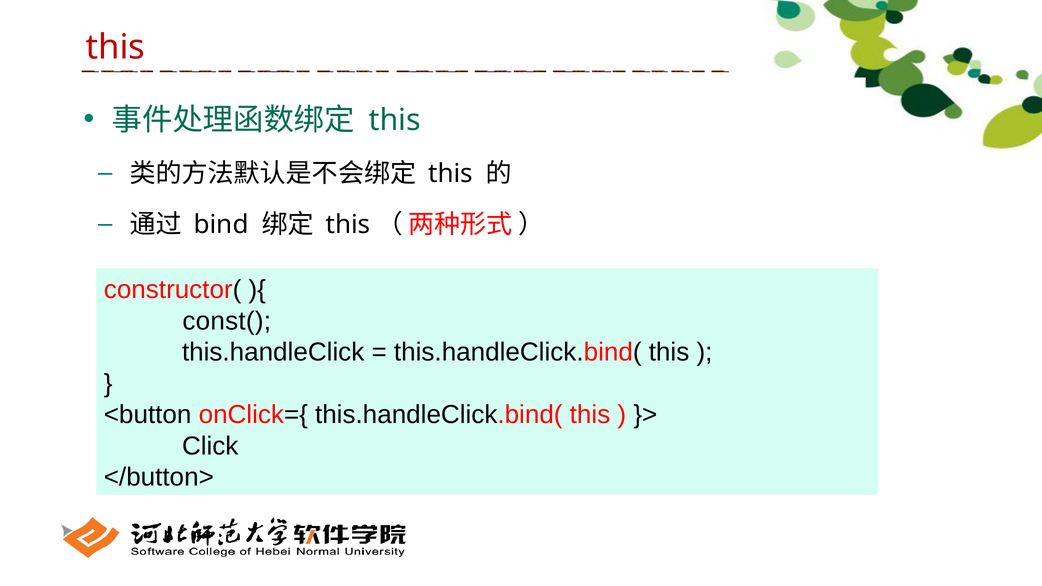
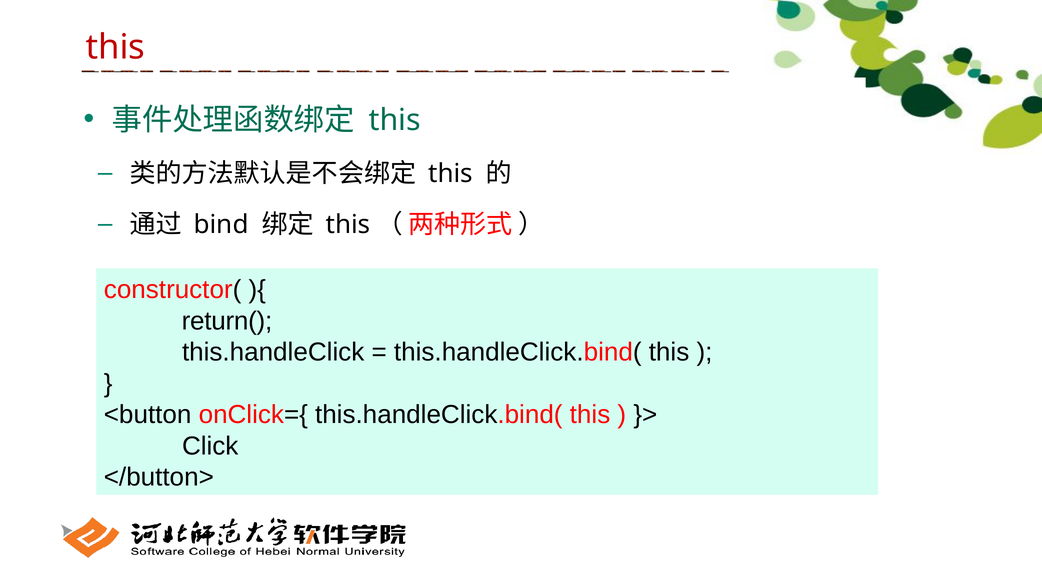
const(: const( -> return(
